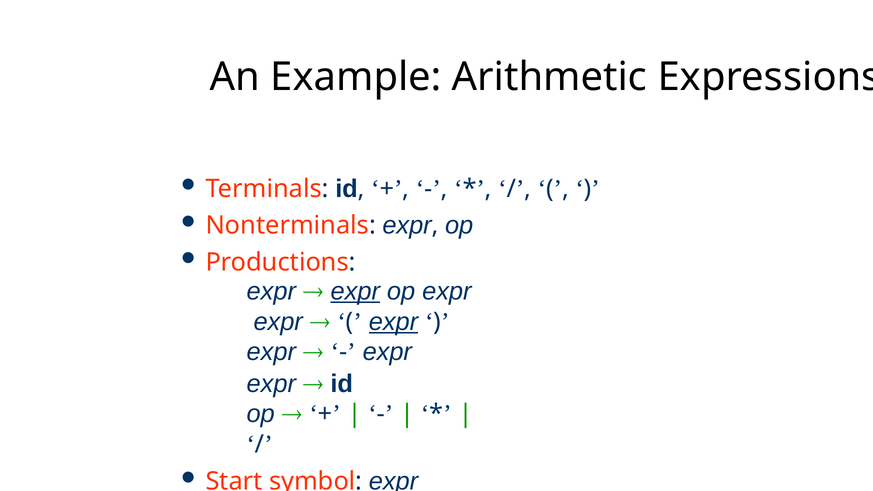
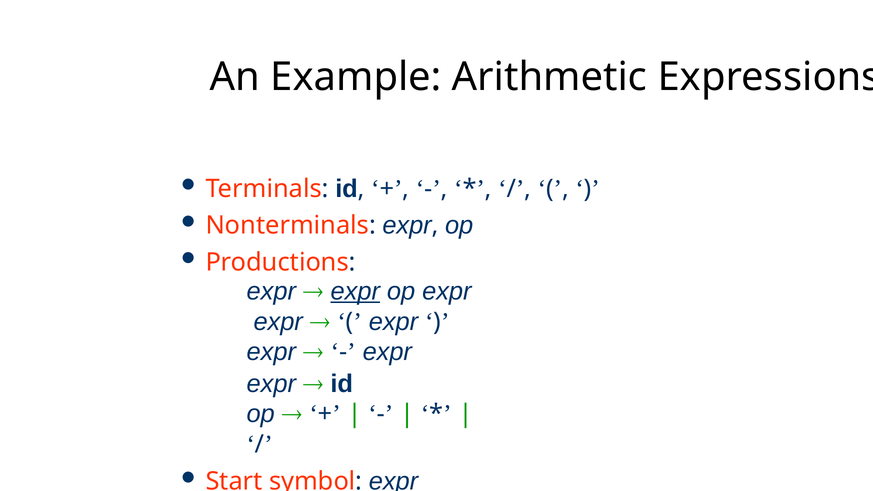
expr at (393, 322) underline: present -> none
